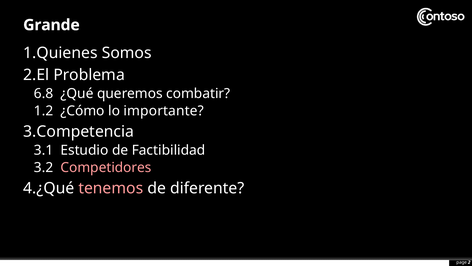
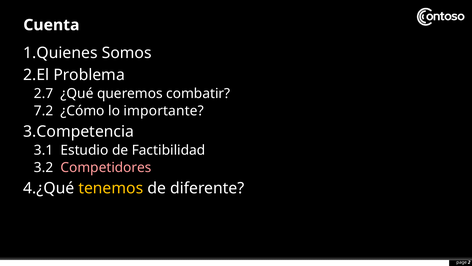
Grande: Grande -> Cuenta
6.8: 6.8 -> 2.7
1.2: 1.2 -> 7.2
tenemos colour: pink -> yellow
